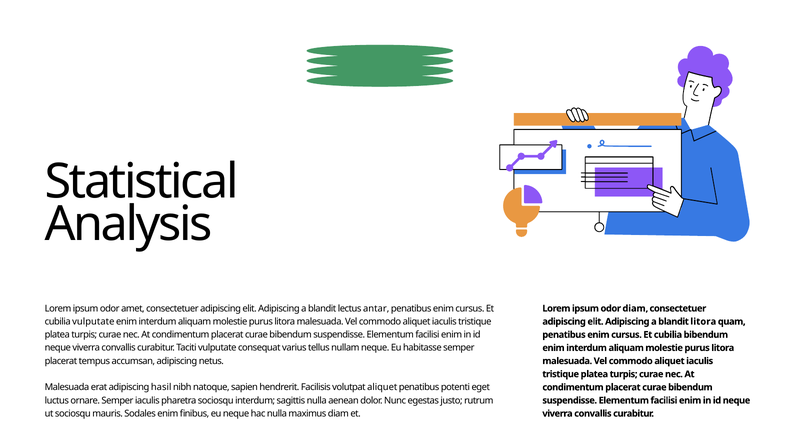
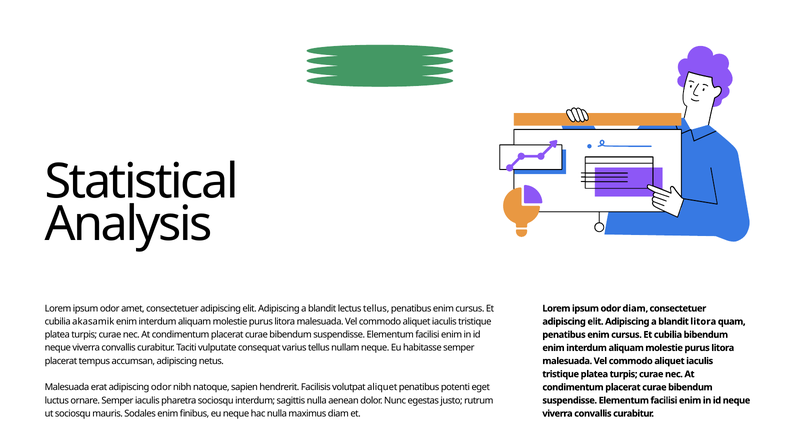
lectus antar: antar -> tellus
cubilia vulputate: vulputate -> akasamik
adipiscing hasil: hasil -> odor
